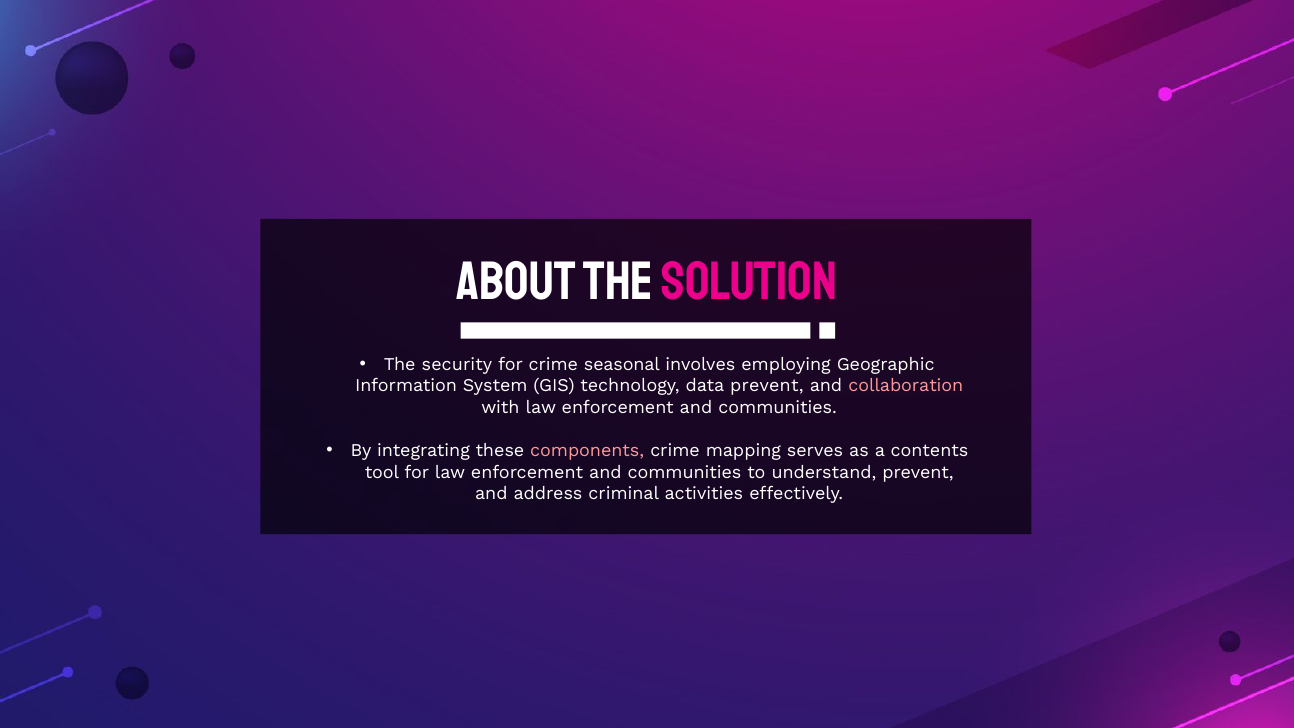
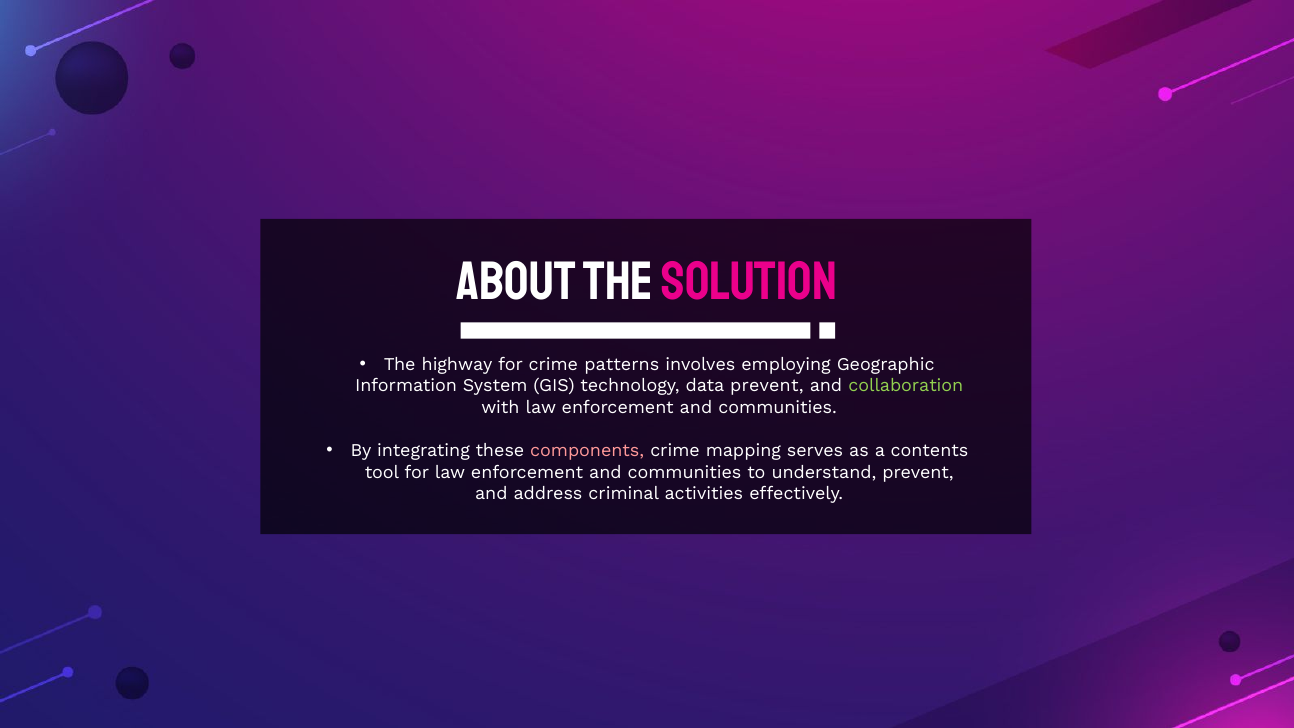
security: security -> highway
seasonal: seasonal -> patterns
collaboration colour: pink -> light green
